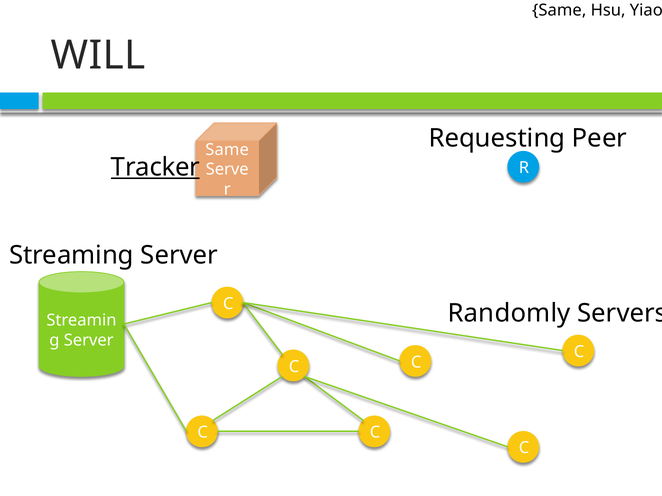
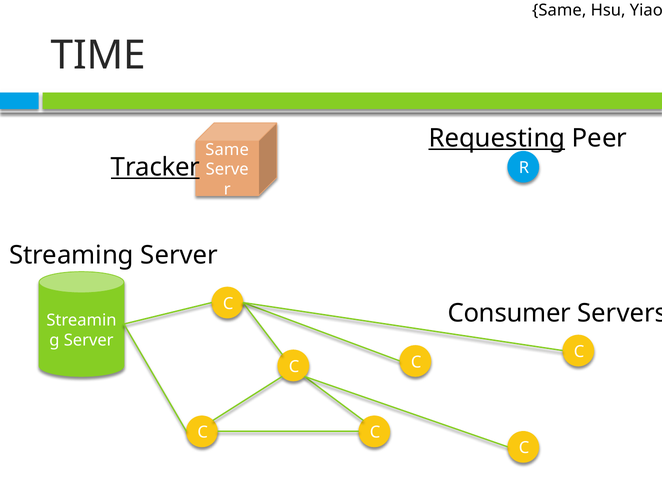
WILL: WILL -> TIME
Requesting underline: none -> present
Randomly: Randomly -> Consumer
